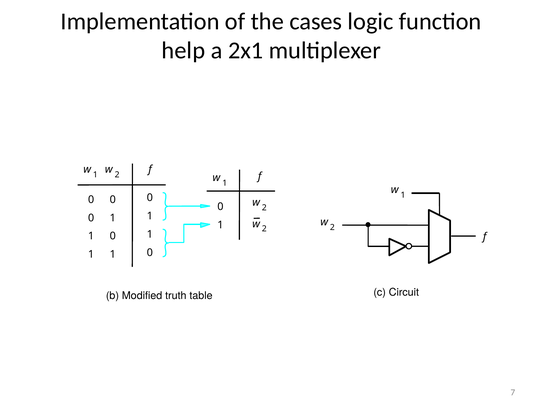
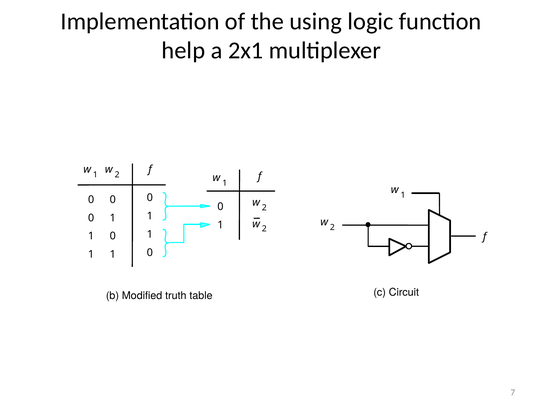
cases: cases -> using
